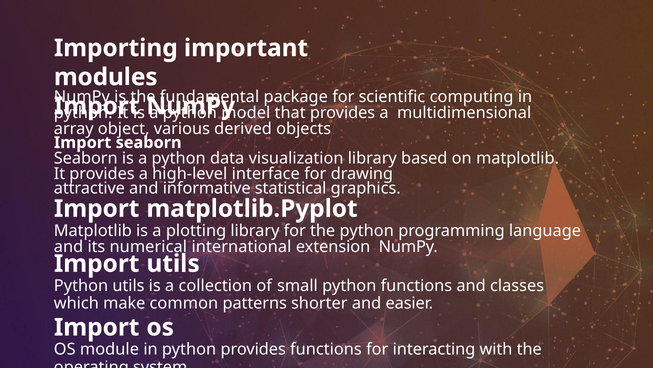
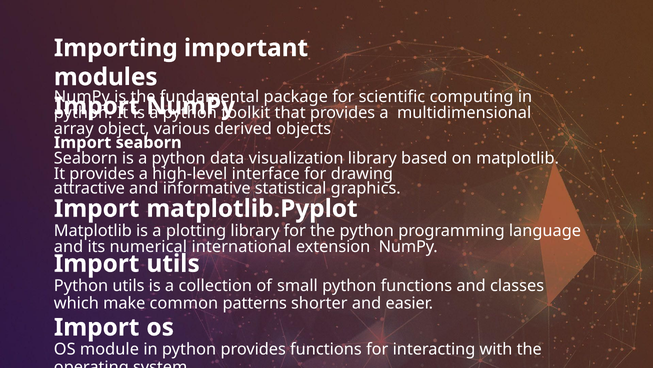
model: model -> toolkit
